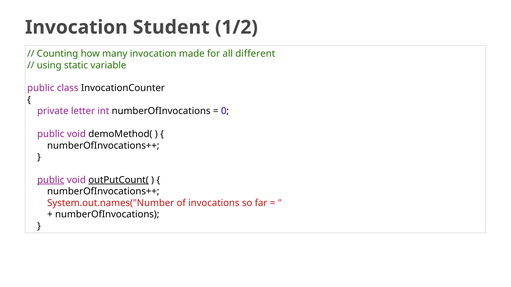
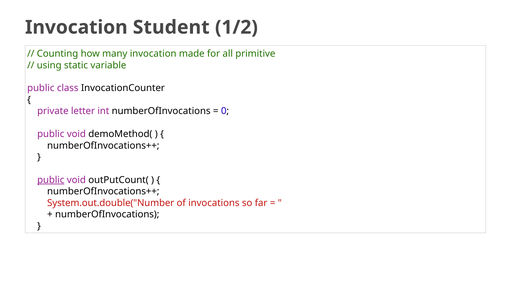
different: different -> primitive
outPutCount( underline: present -> none
System.out.names("Number: System.out.names("Number -> System.out.double("Number
